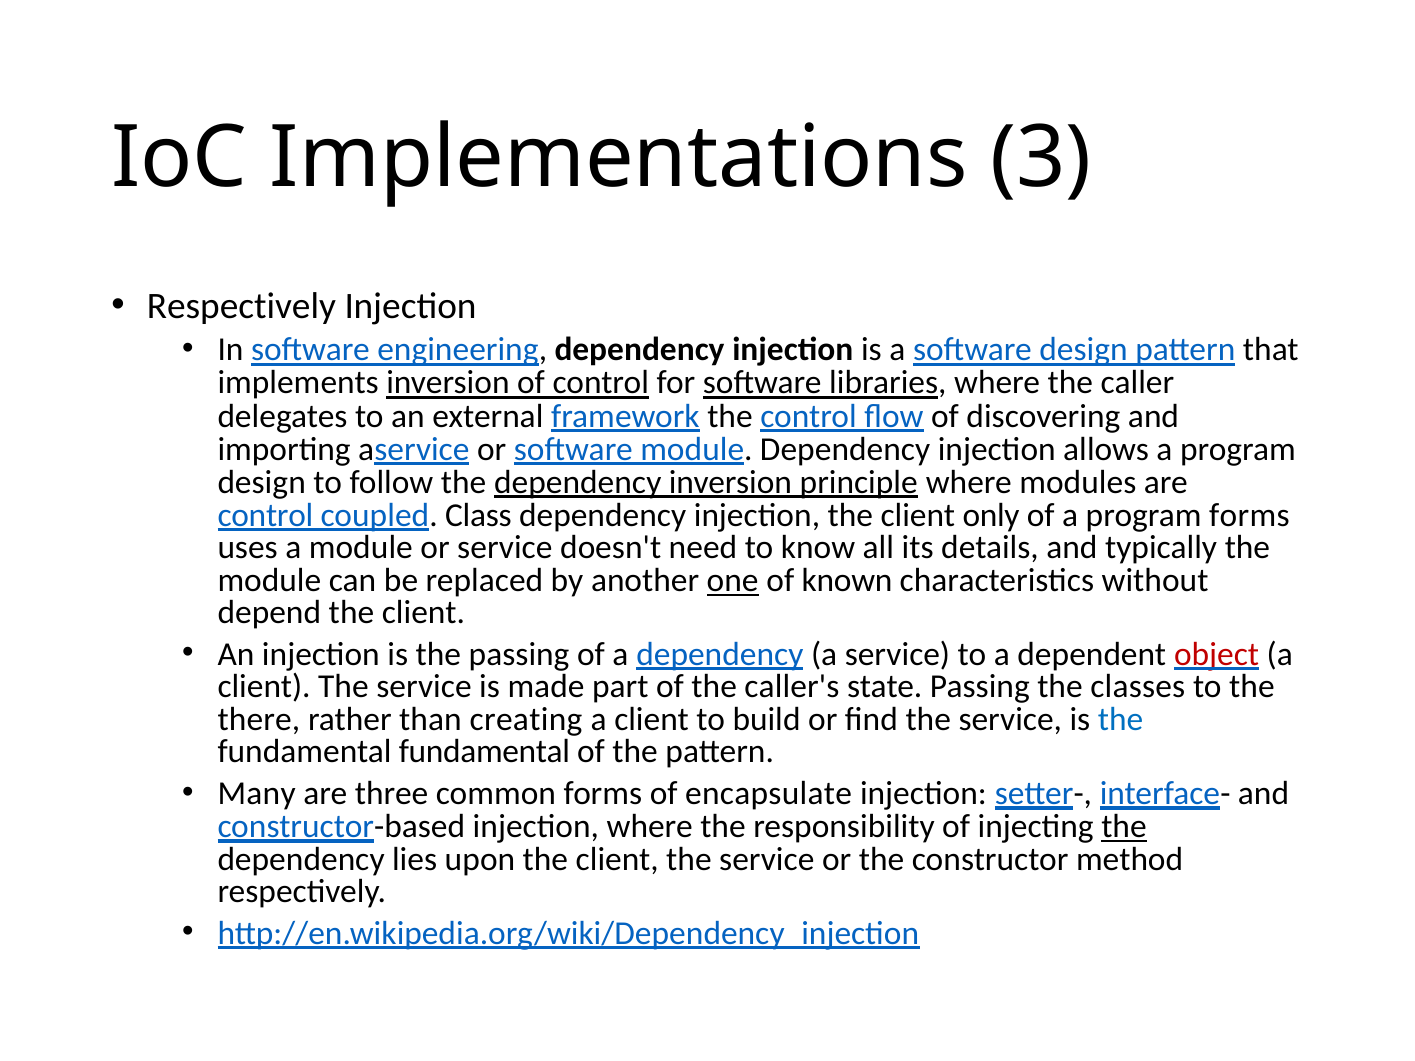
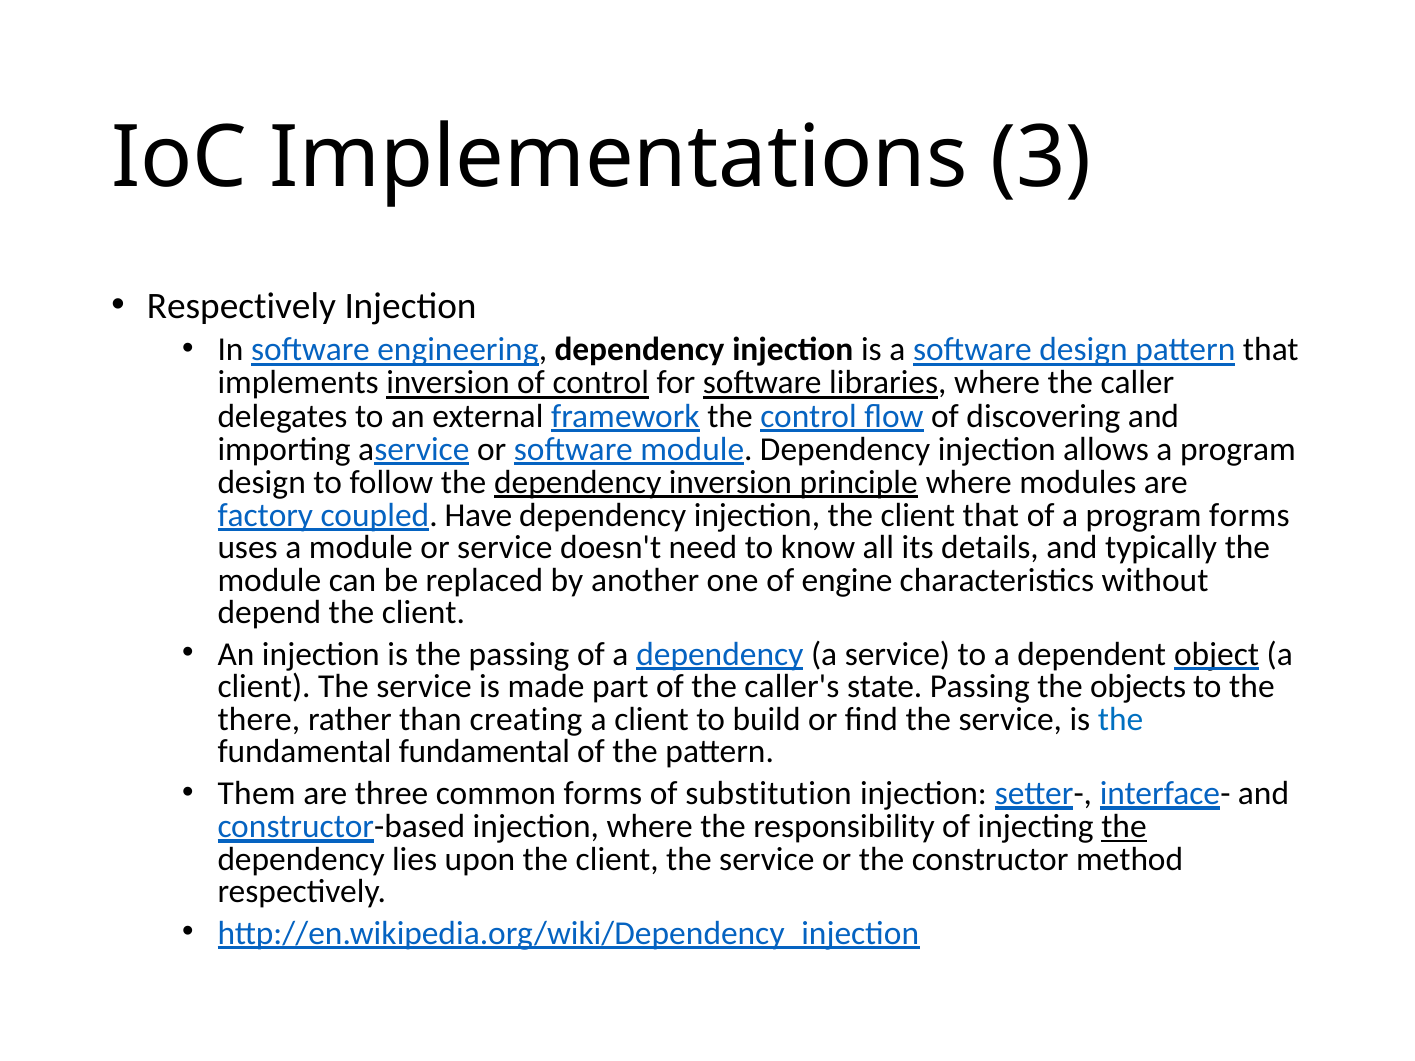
control at (265, 515): control -> factory
Class: Class -> Have
client only: only -> that
one underline: present -> none
known: known -> engine
object colour: red -> black
classes: classes -> objects
Many: Many -> Them
encapsulate: encapsulate -> substitution
